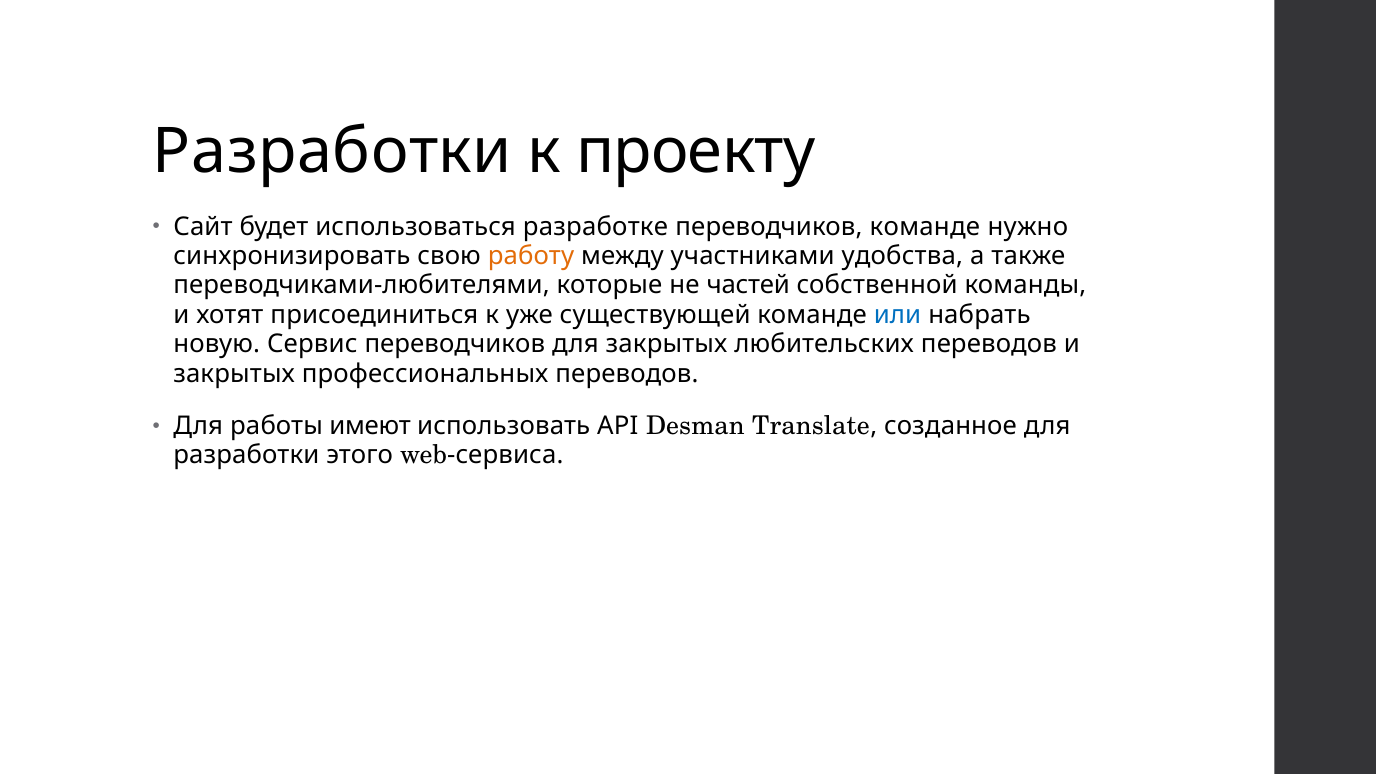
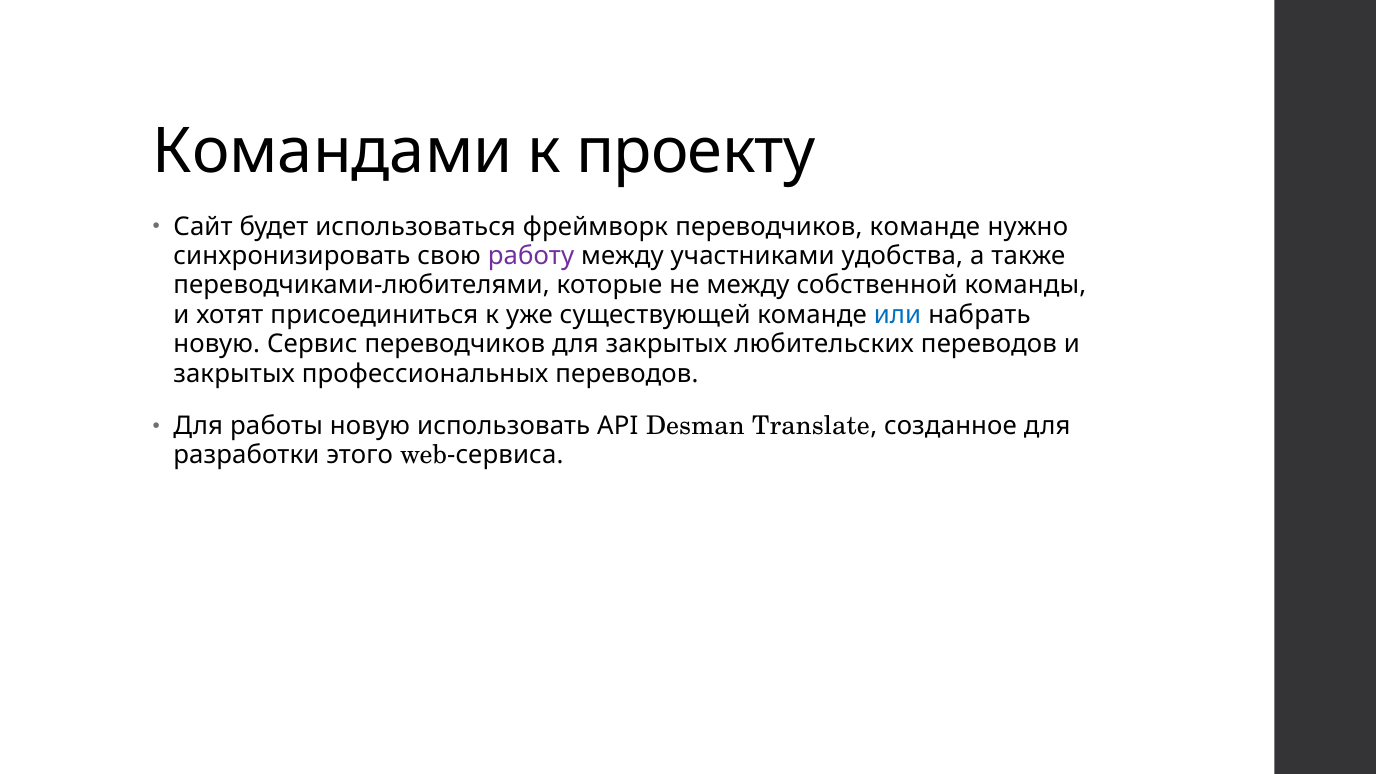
Разработки at (332, 151): Разработки -> Командами
разработке: разработке -> фреймворк
работу colour: orange -> purple
не частей: частей -> между
работы имеют: имеют -> новую
